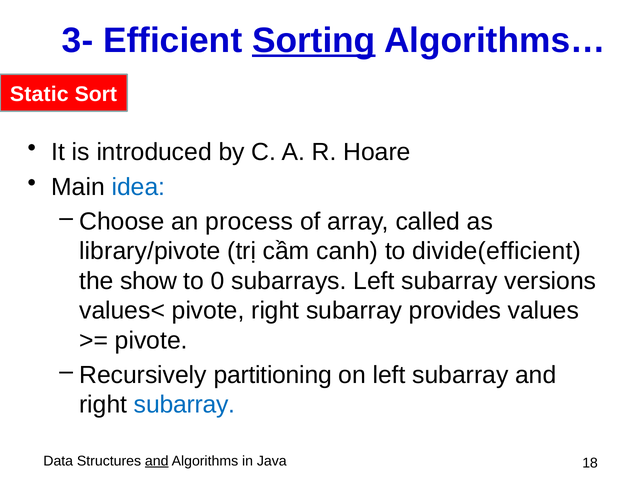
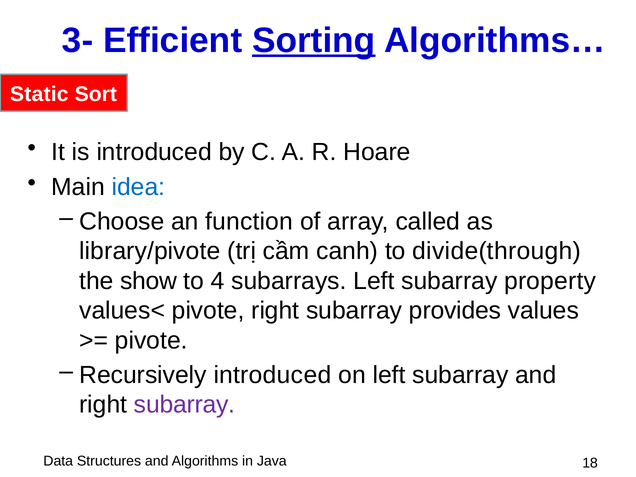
process: process -> function
divide(efficient: divide(efficient -> divide(through
0: 0 -> 4
versions: versions -> property
Recursively partitioning: partitioning -> introduced
subarray at (185, 405) colour: blue -> purple
and at (157, 461) underline: present -> none
